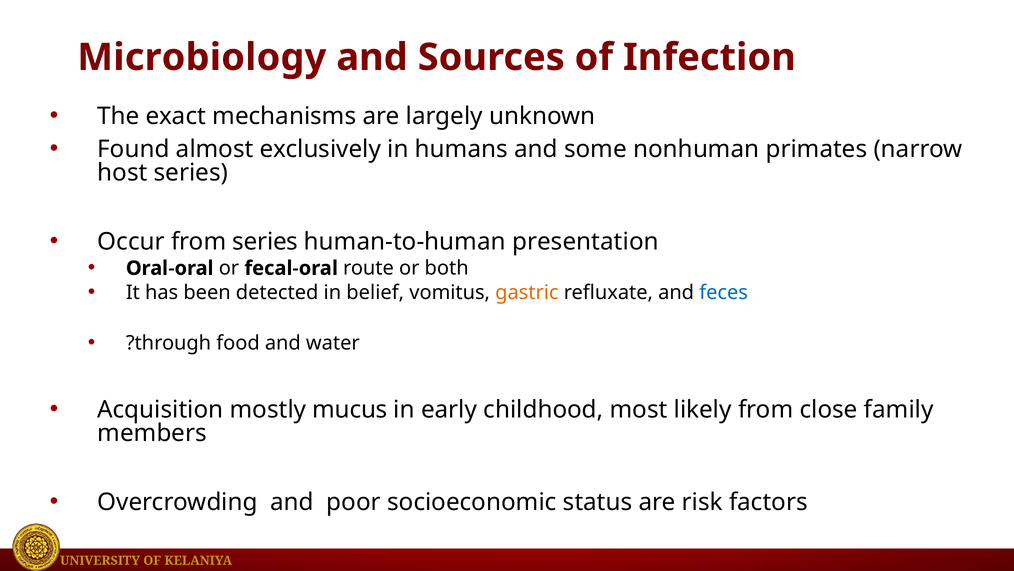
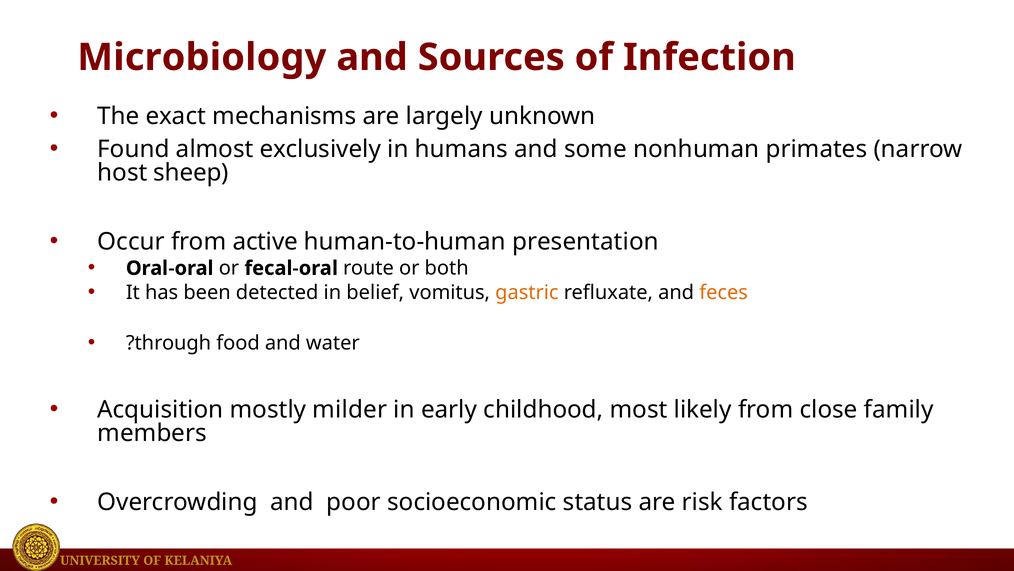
host series: series -> sheep
from series: series -> active
feces colour: blue -> orange
mucus: mucus -> milder
